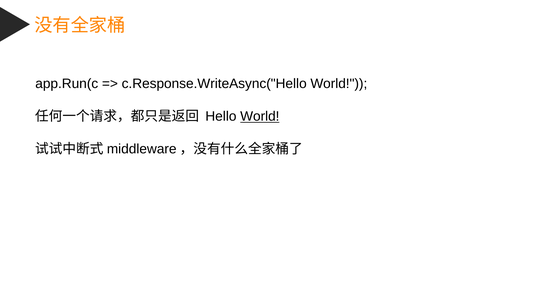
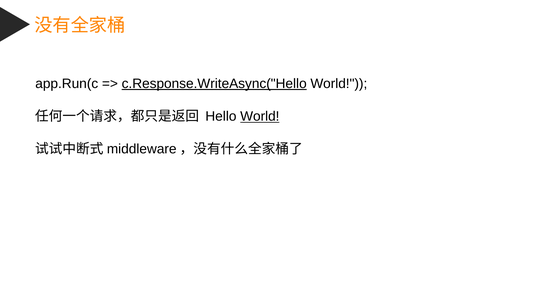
c.Response.WriteAsync("Hello underline: none -> present
